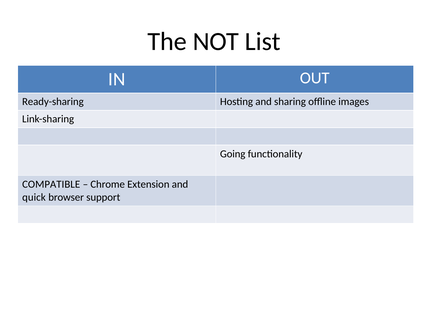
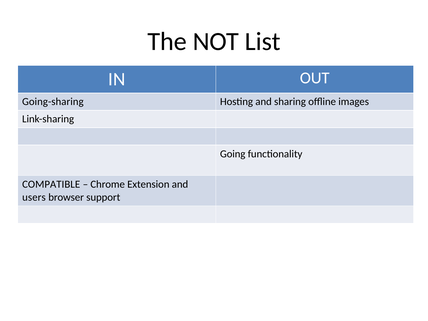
Ready-sharing: Ready-sharing -> Going-sharing
quick: quick -> users
